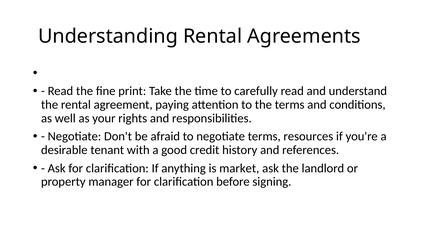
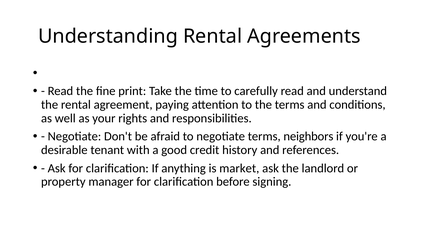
resources: resources -> neighbors
